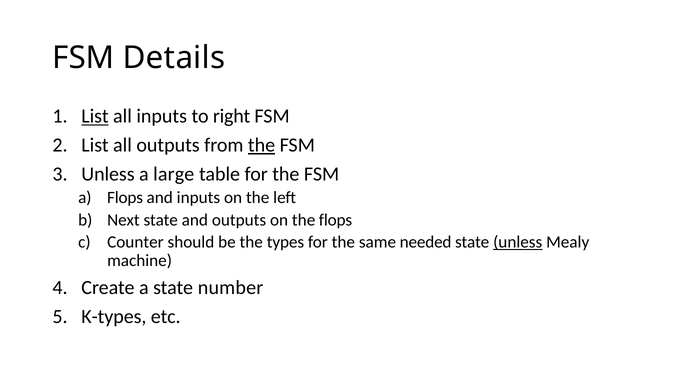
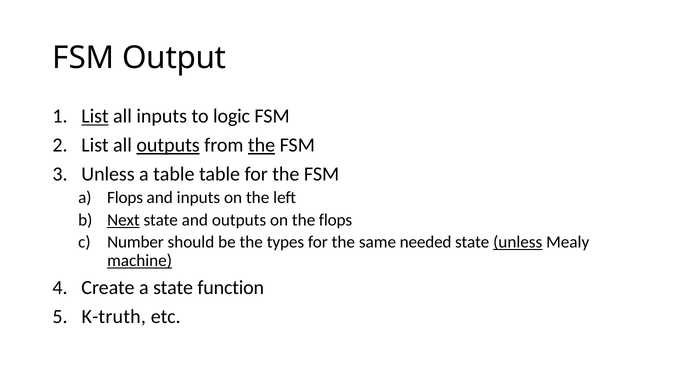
Details: Details -> Output
right: right -> logic
outputs at (168, 145) underline: none -> present
a large: large -> table
Next underline: none -> present
Counter: Counter -> Number
machine underline: none -> present
number: number -> function
K-types: K-types -> K-truth
